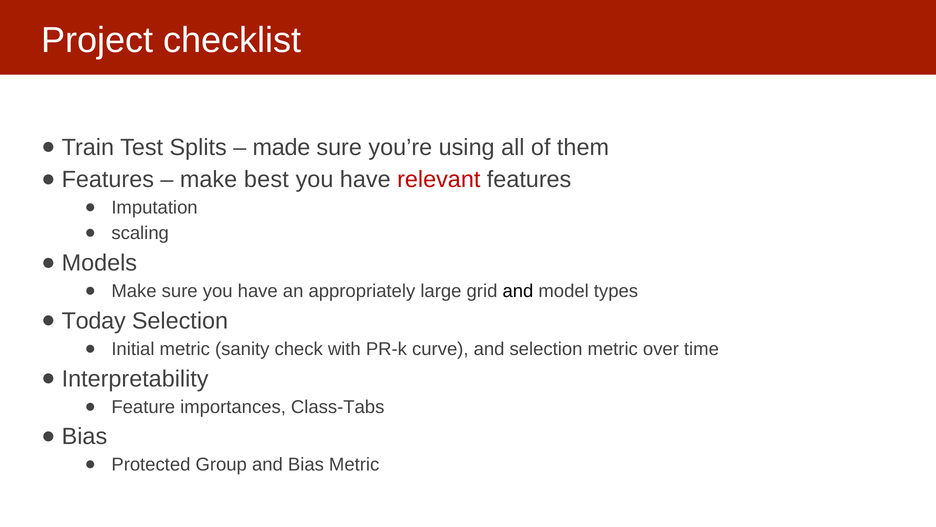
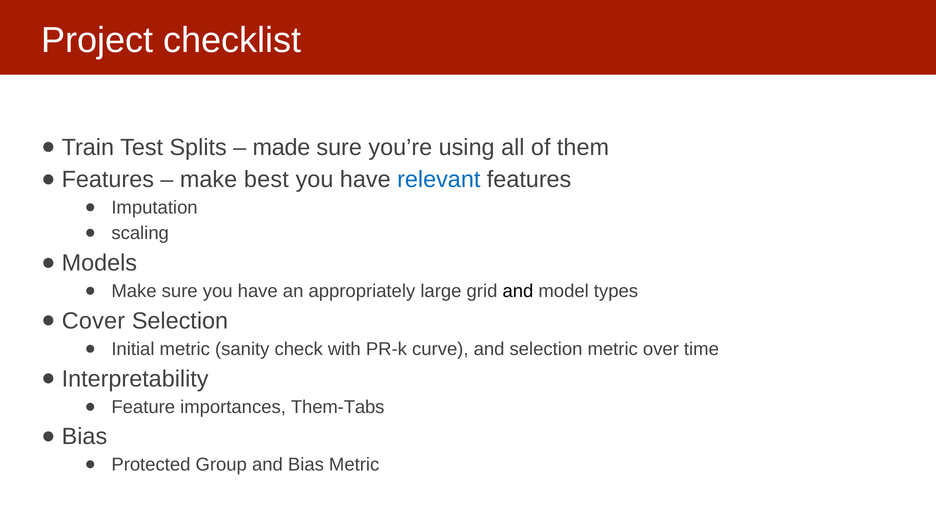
relevant colour: red -> blue
Today: Today -> Cover
Class-Tabs: Class-Tabs -> Them-Tabs
